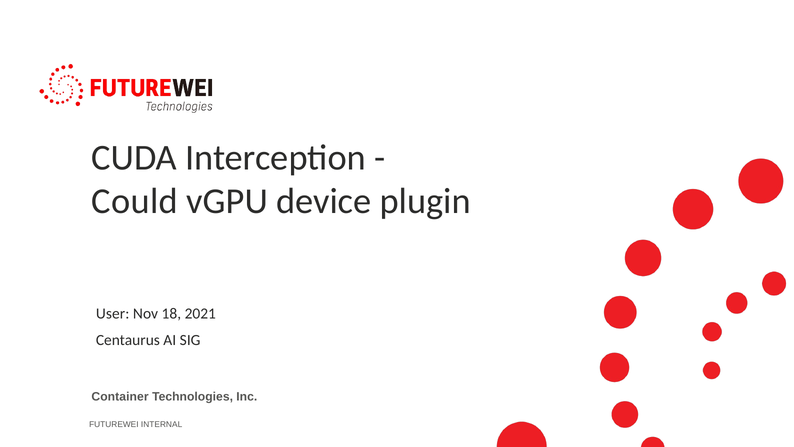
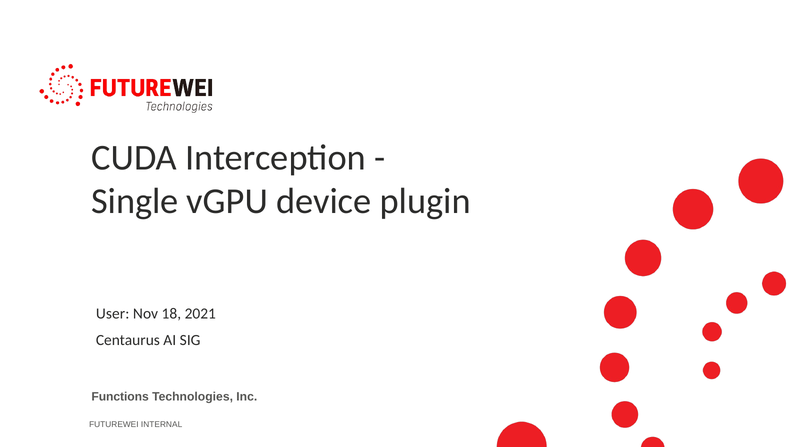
Could: Could -> Single
Container: Container -> Functions
